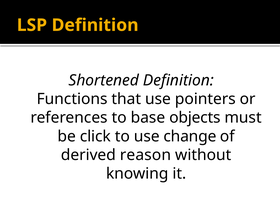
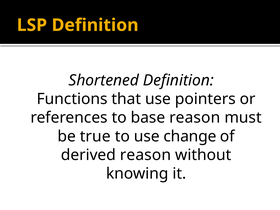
base objects: objects -> reason
click: click -> true
